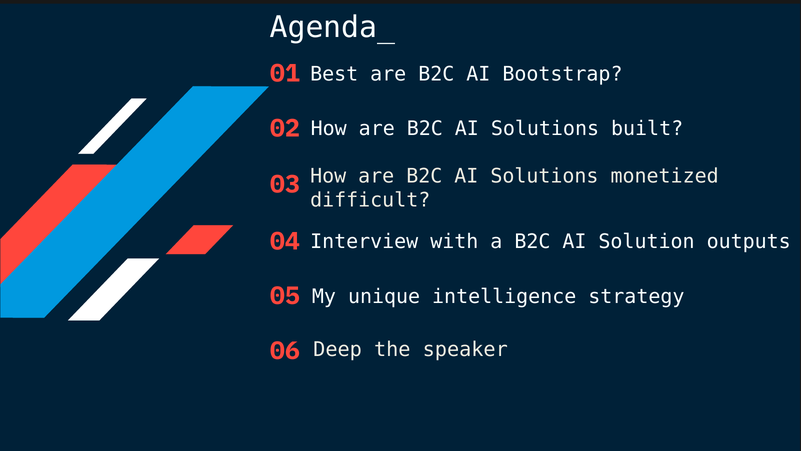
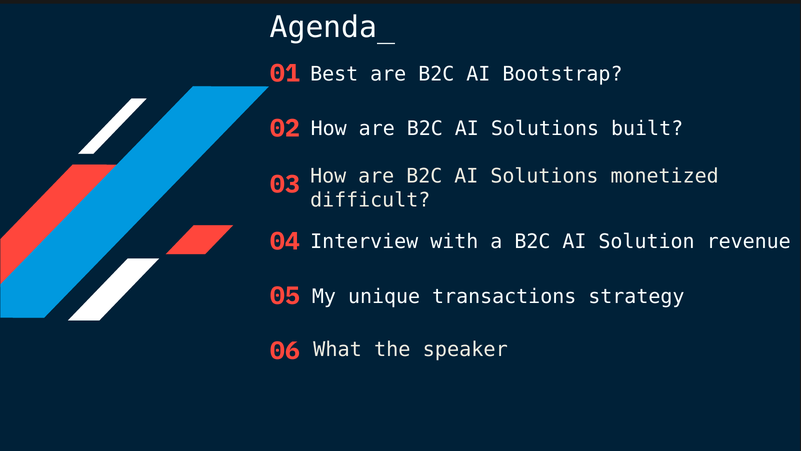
outputs: outputs -> revenue
intelligence: intelligence -> transactions
Deep: Deep -> What
